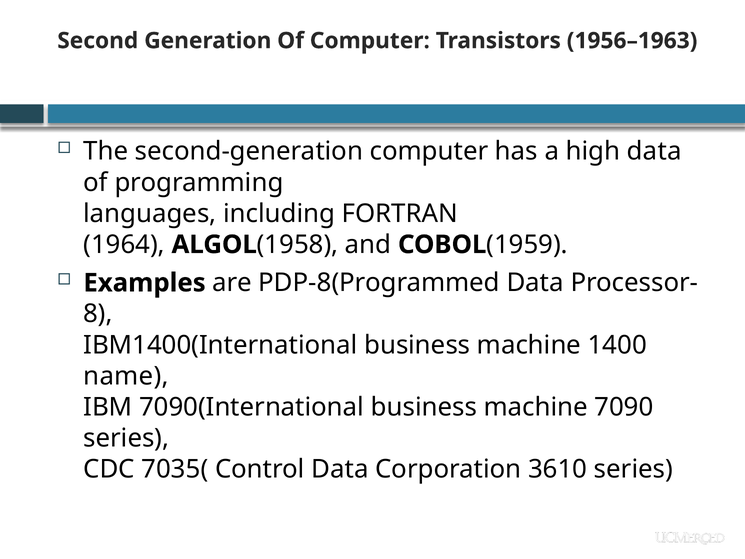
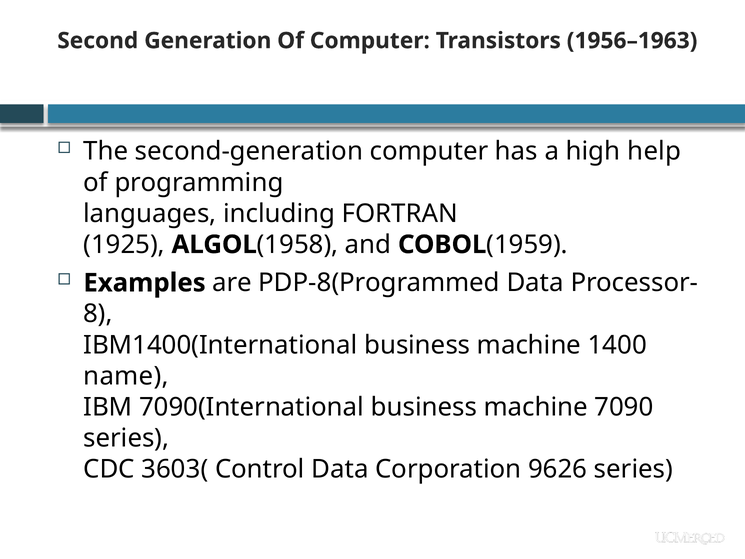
high data: data -> help
1964: 1964 -> 1925
7035(: 7035( -> 3603(
3610: 3610 -> 9626
